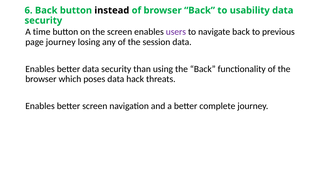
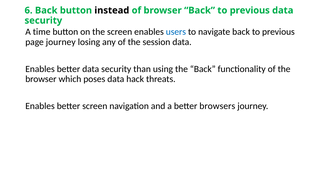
browser Back to usability: usability -> previous
users colour: purple -> blue
complete: complete -> browsers
